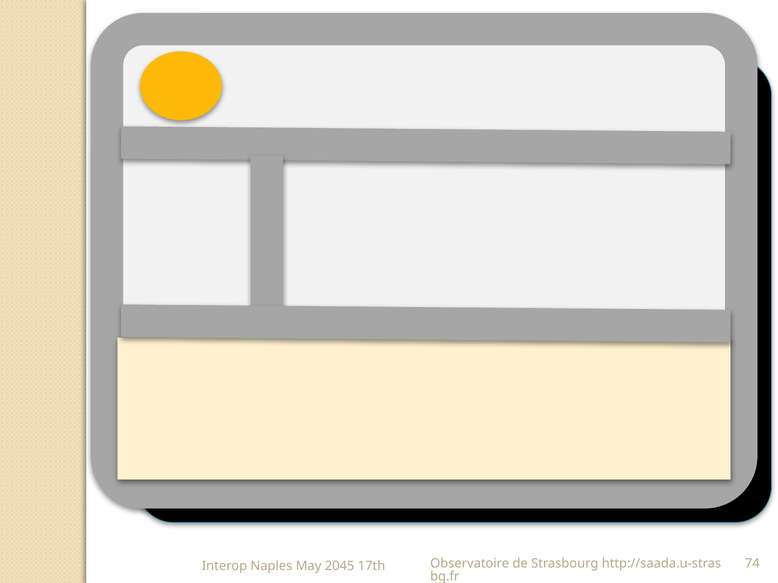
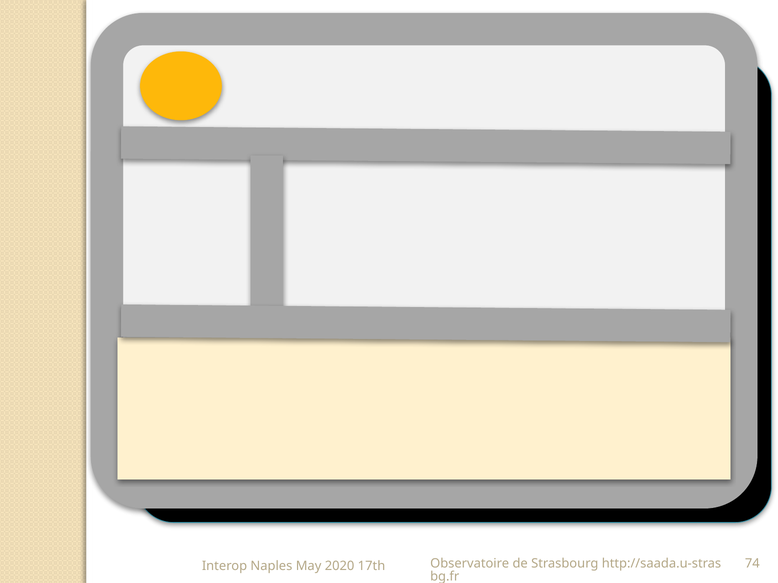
2045: 2045 -> 2020
